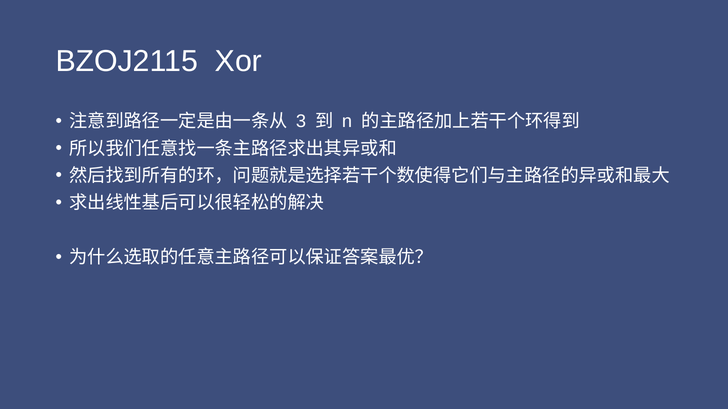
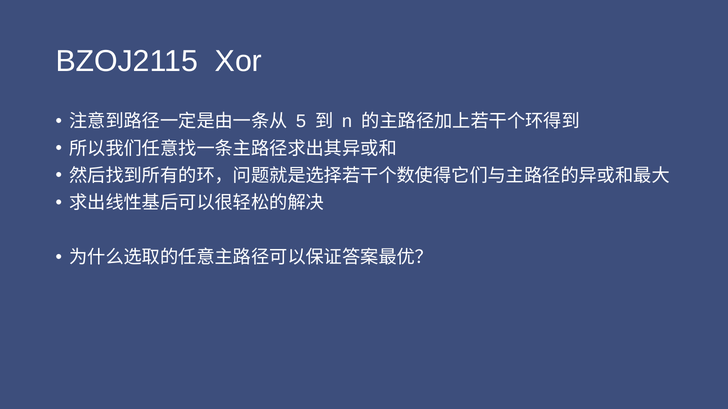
3: 3 -> 5
